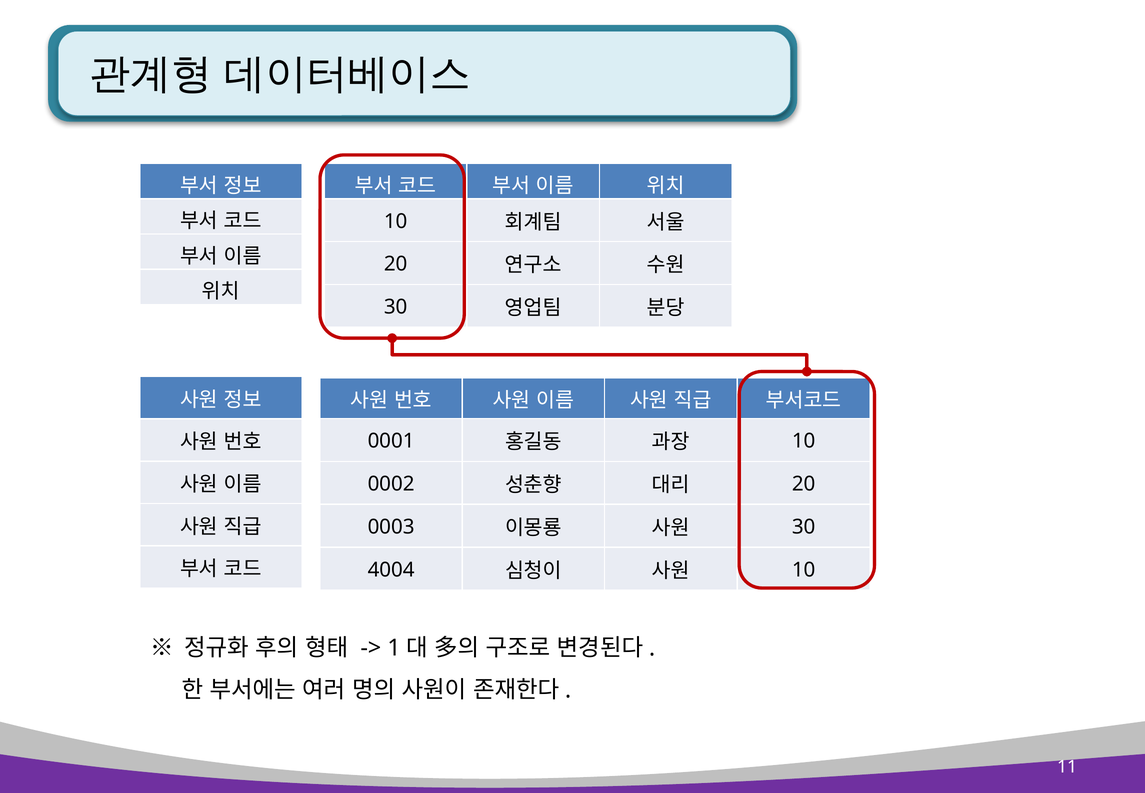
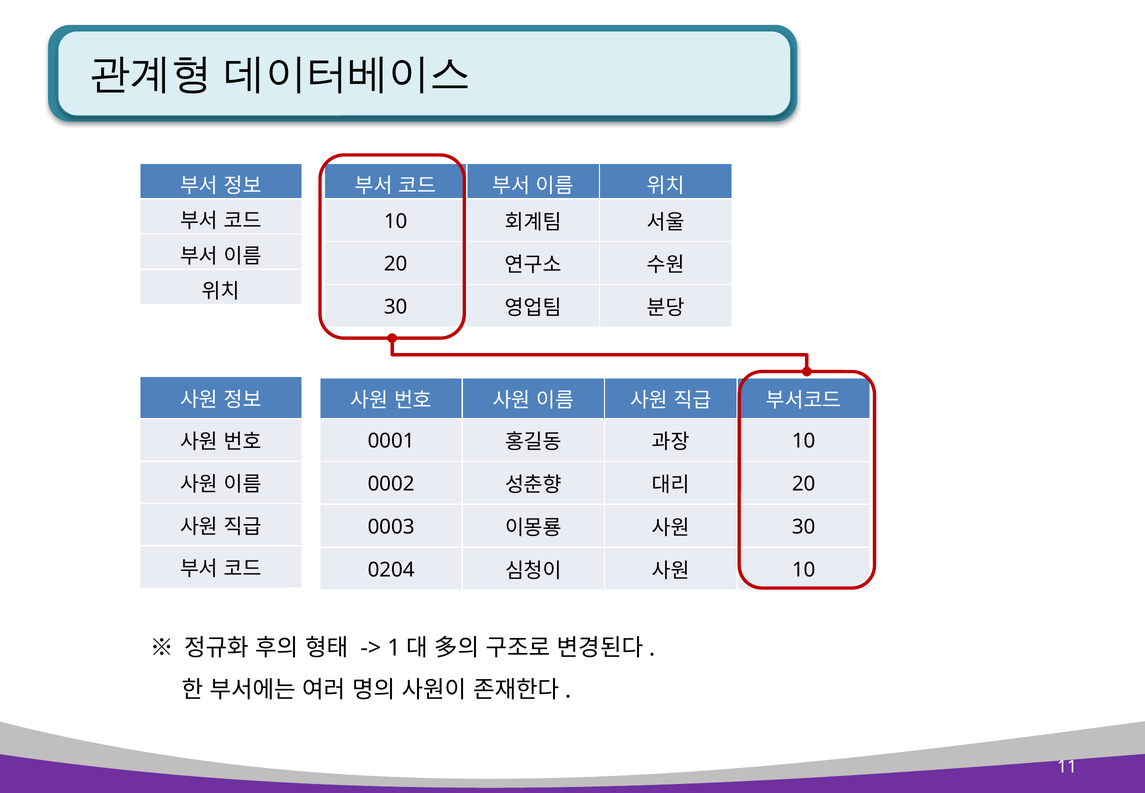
4004: 4004 -> 0204
